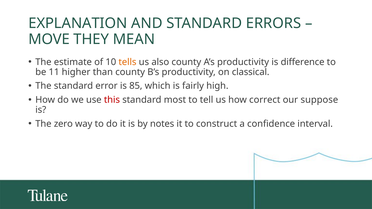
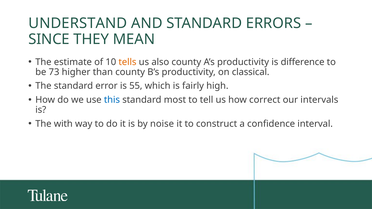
EXPLANATION: EXPLANATION -> UNDERSTAND
MOVE: MOVE -> SINCE
11: 11 -> 73
85: 85 -> 55
this colour: red -> blue
suppose: suppose -> intervals
zero: zero -> with
notes: notes -> noise
